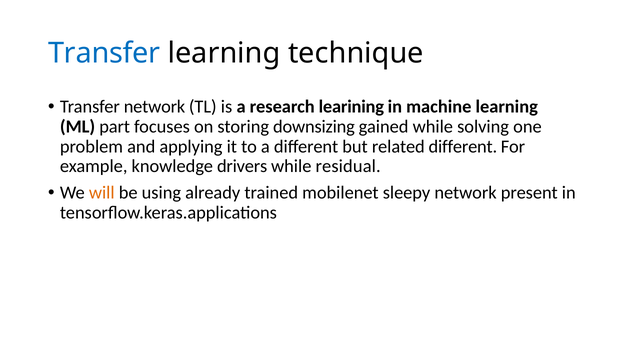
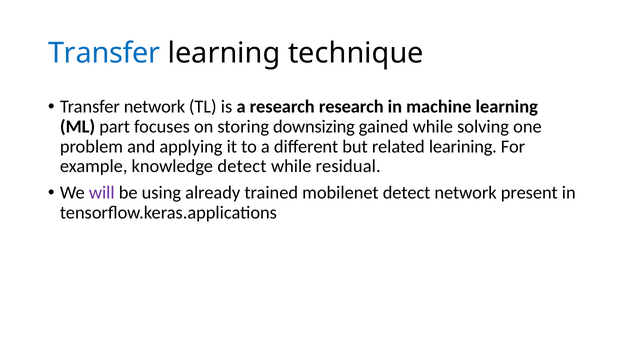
research learining: learining -> research
related different: different -> learining
knowledge drivers: drivers -> detect
will colour: orange -> purple
mobilenet sleepy: sleepy -> detect
